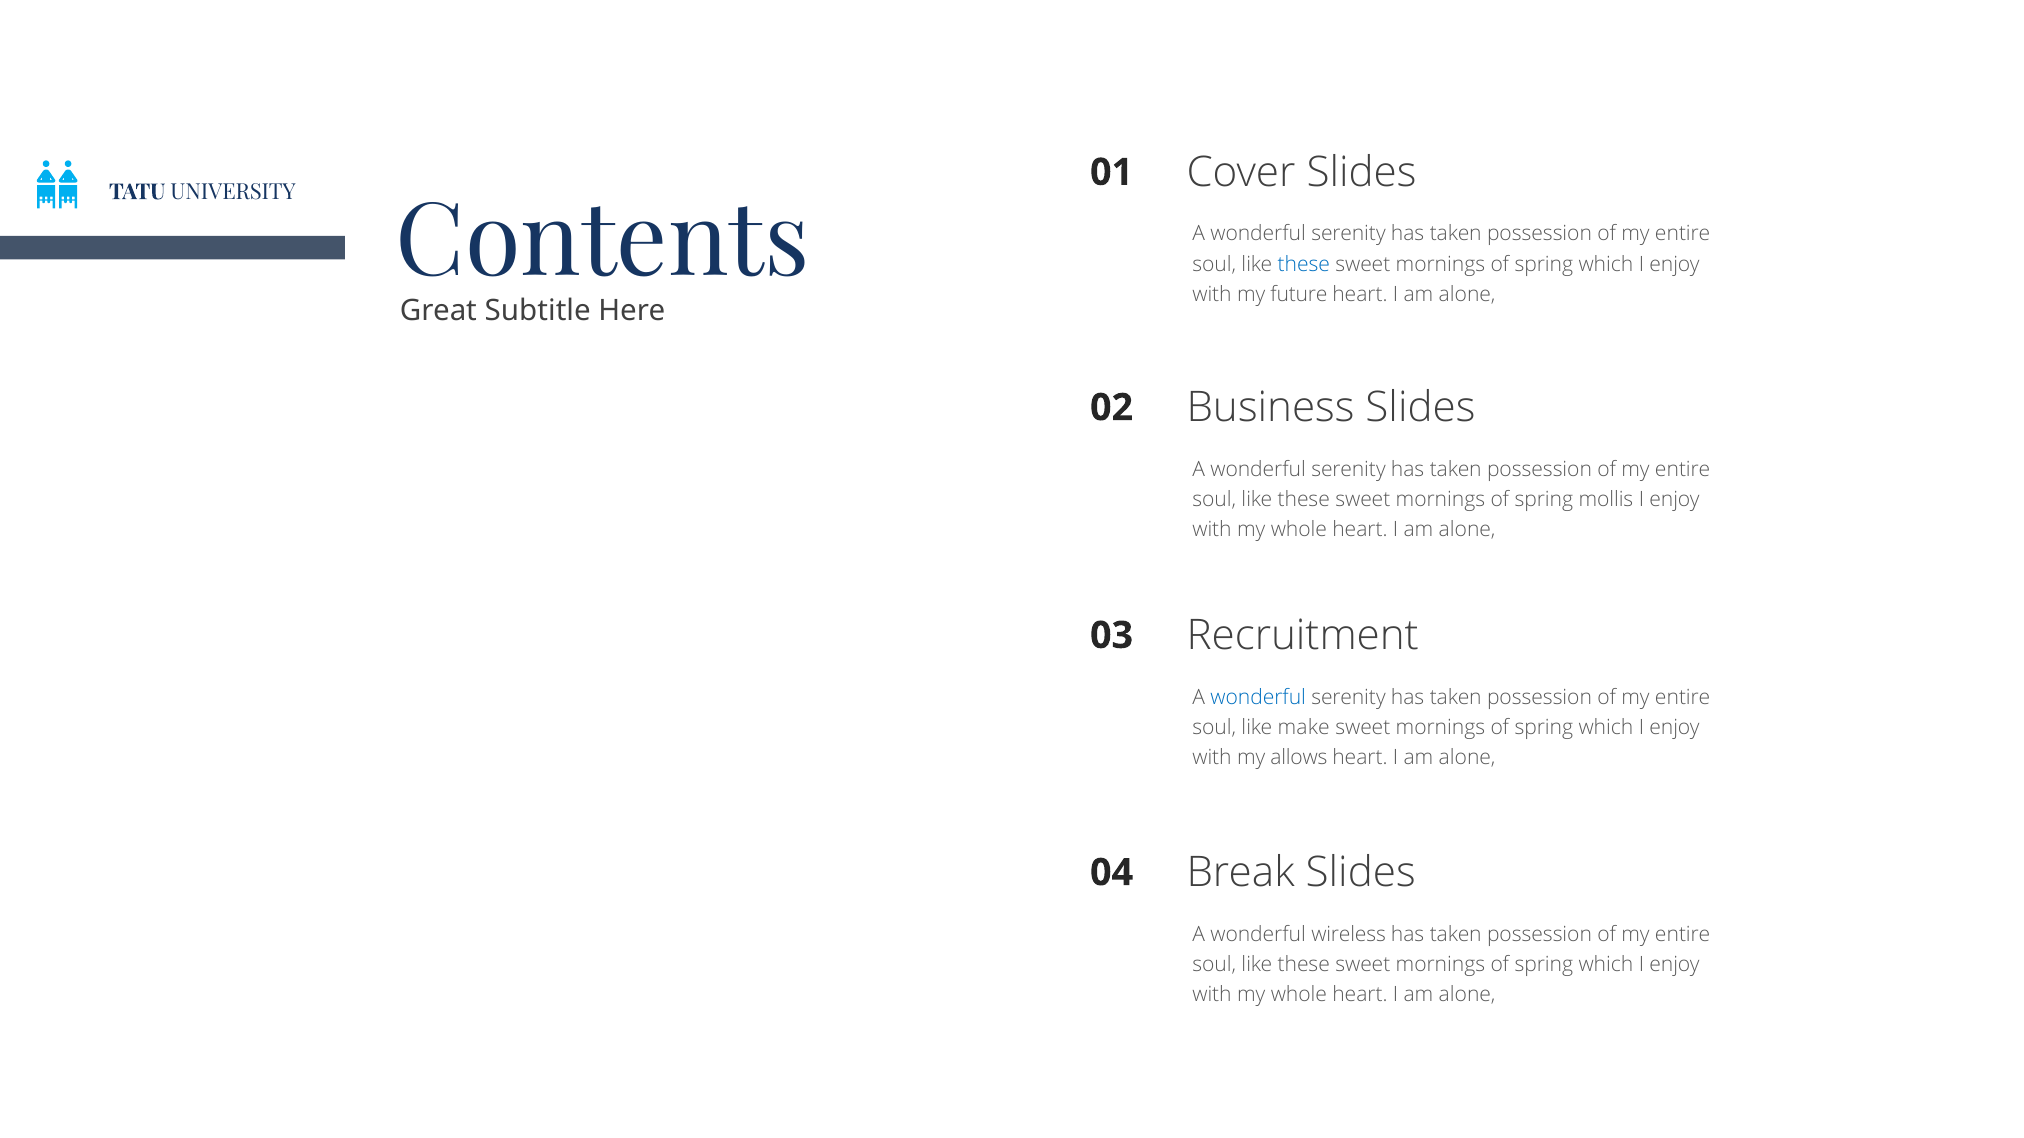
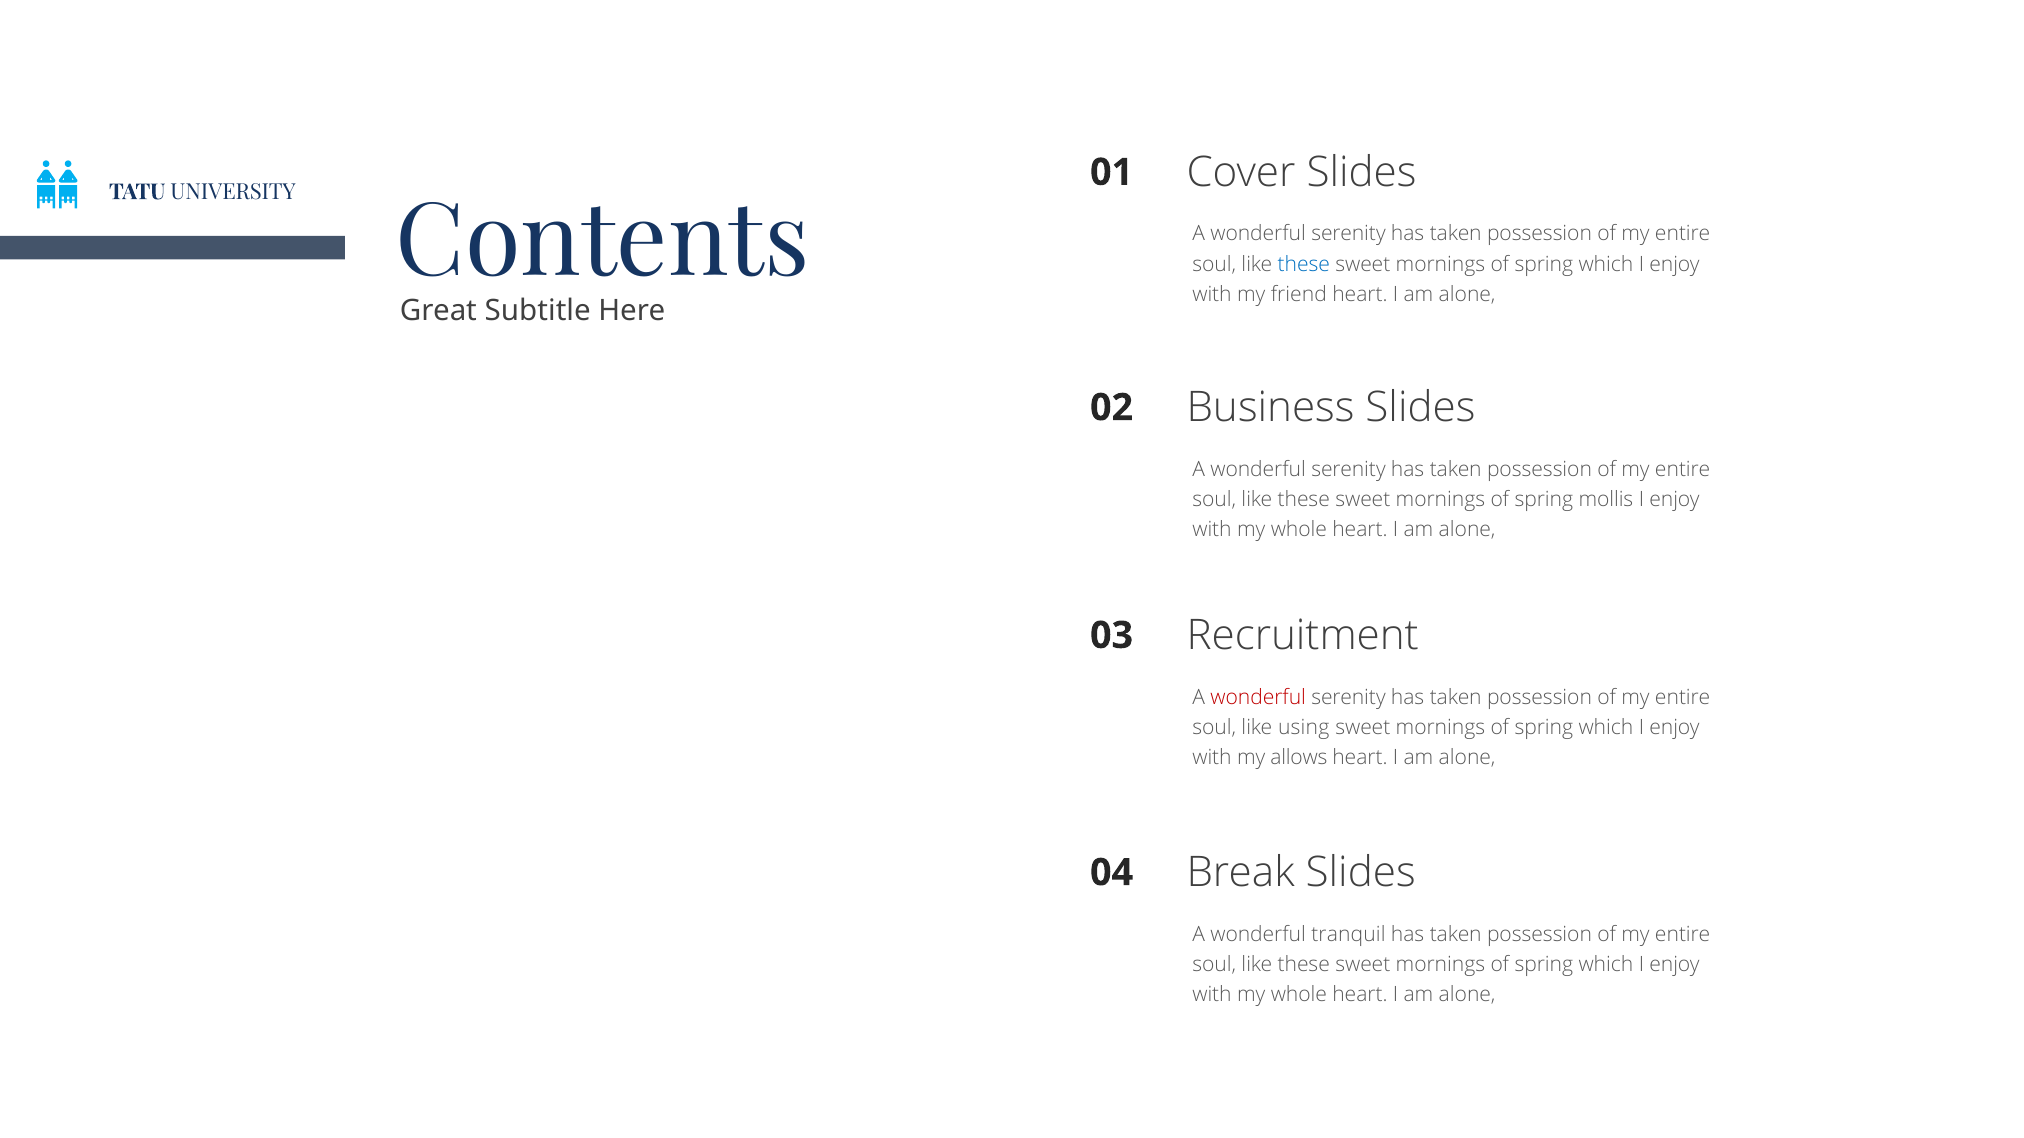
future: future -> friend
wonderful at (1258, 697) colour: blue -> red
make: make -> using
wireless: wireless -> tranquil
